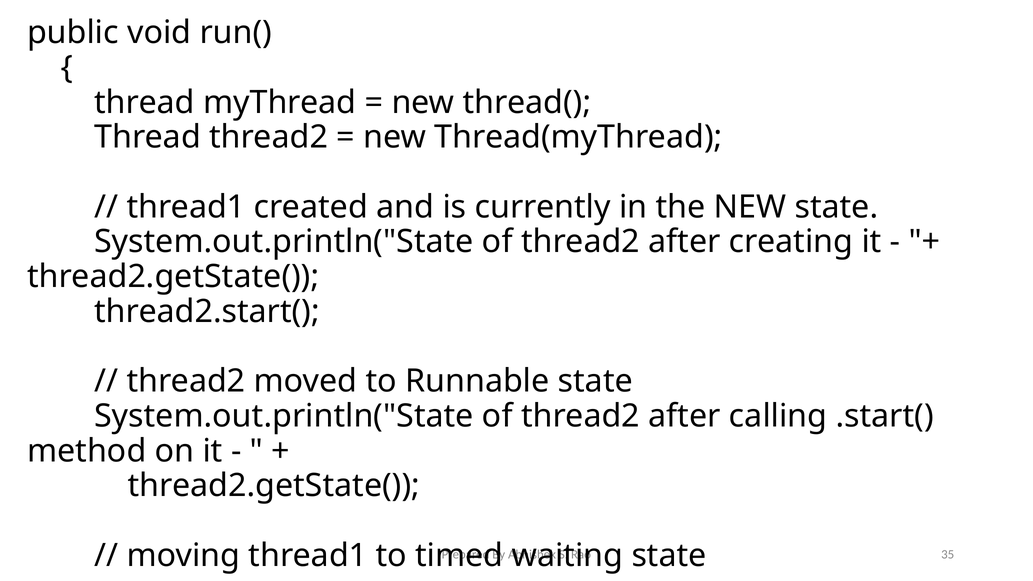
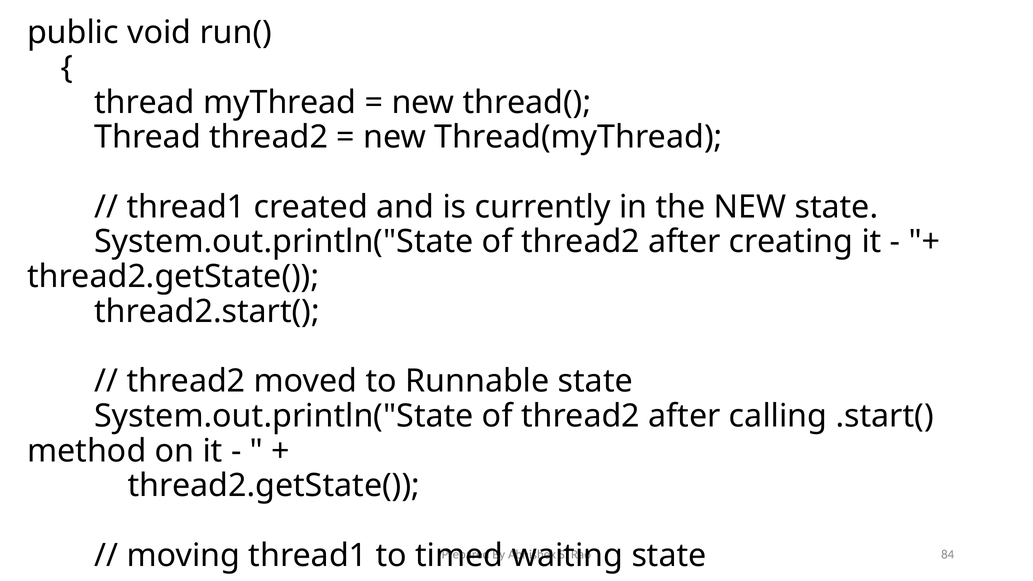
35: 35 -> 84
